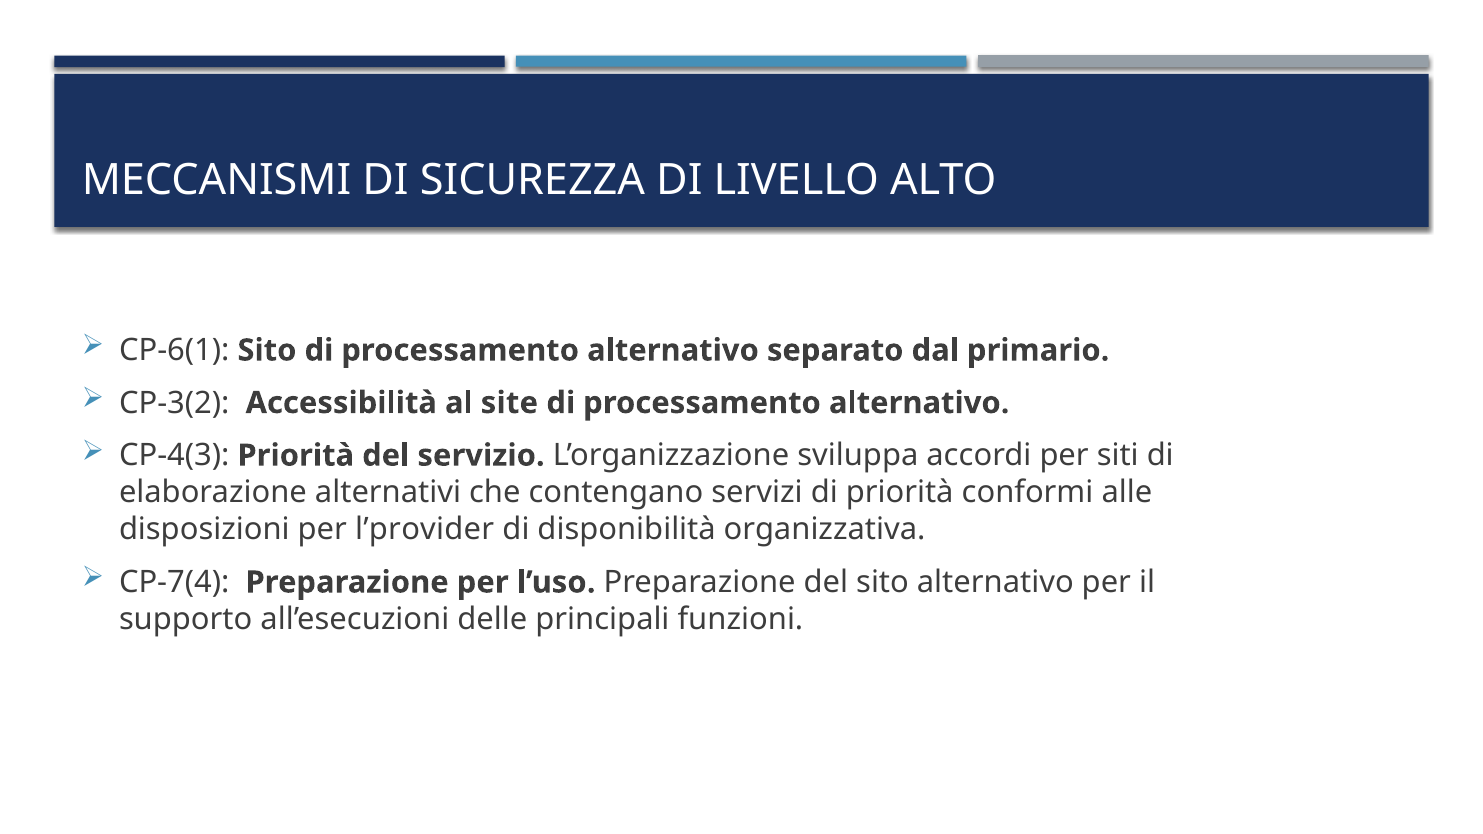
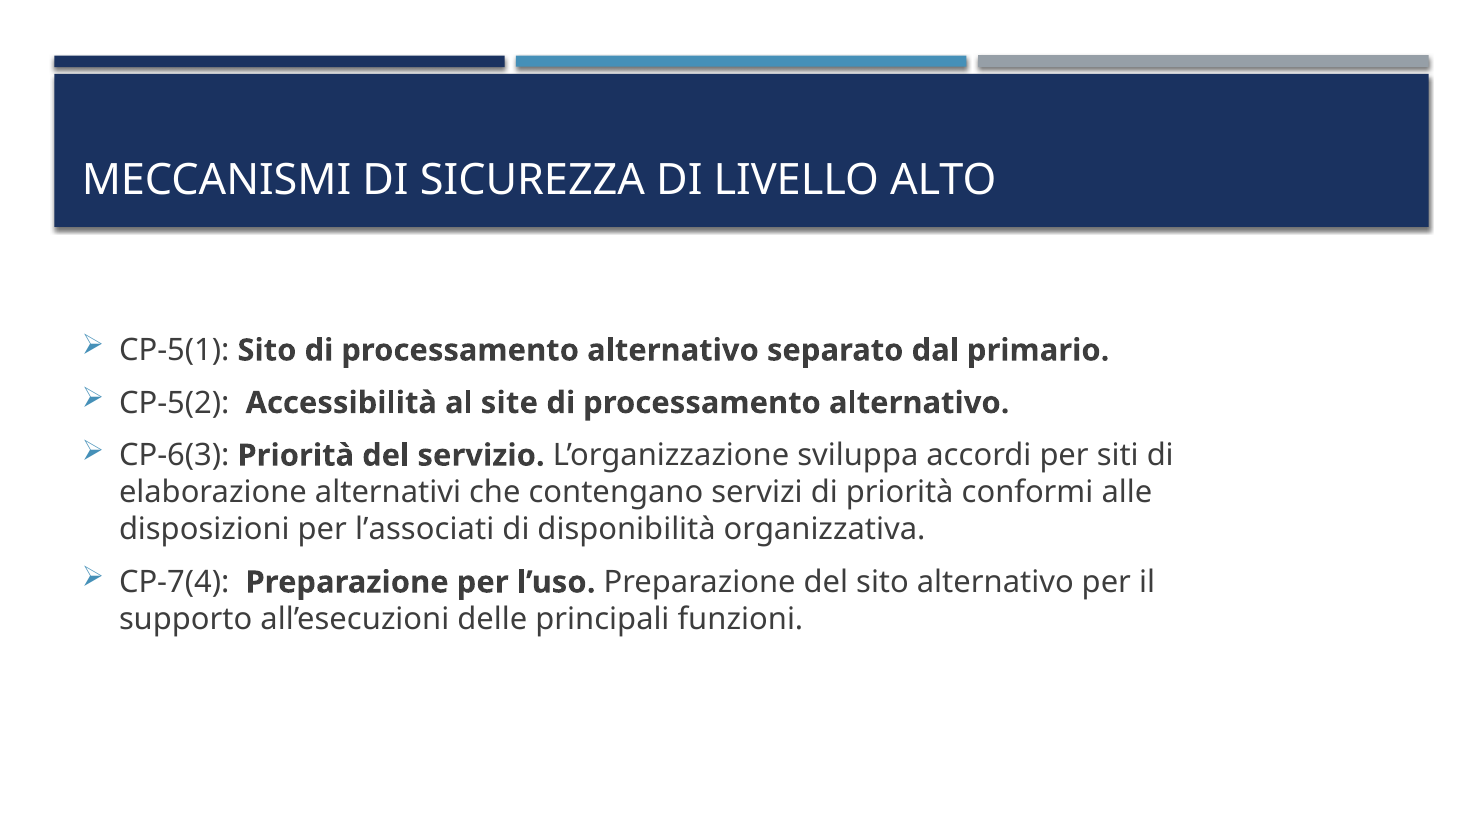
CP-6(1: CP-6(1 -> CP-5(1
CP-3(2: CP-3(2 -> CP-5(2
CP-4(3: CP-4(3 -> CP-6(3
l’provider: l’provider -> l’associati
